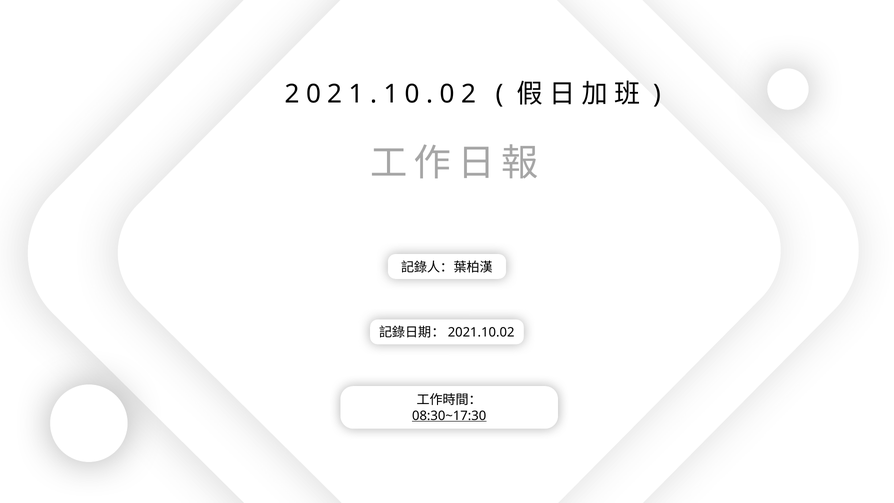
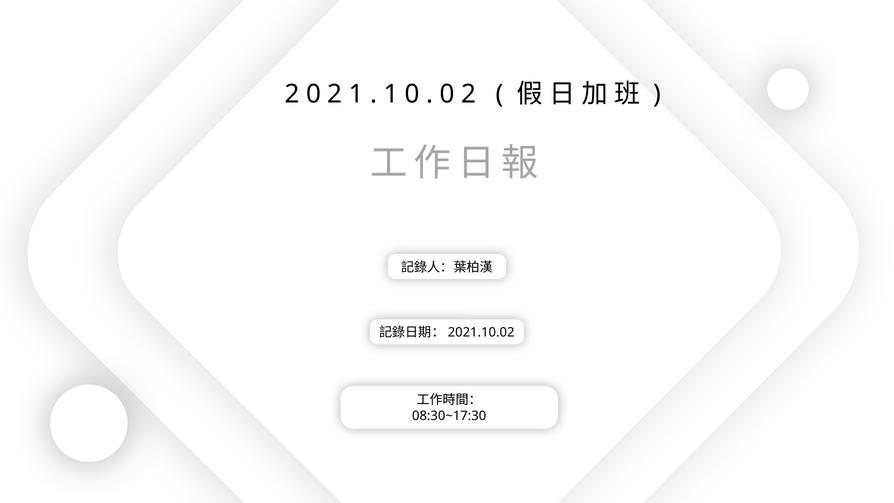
08:30~17:30 underline: present -> none
